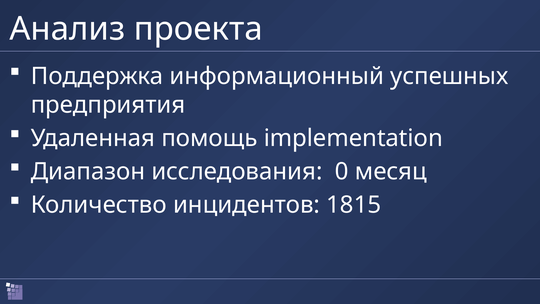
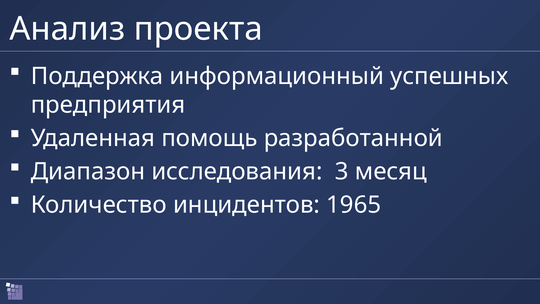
implementation: implementation -> разработанной
0: 0 -> 3
1815: 1815 -> 1965
